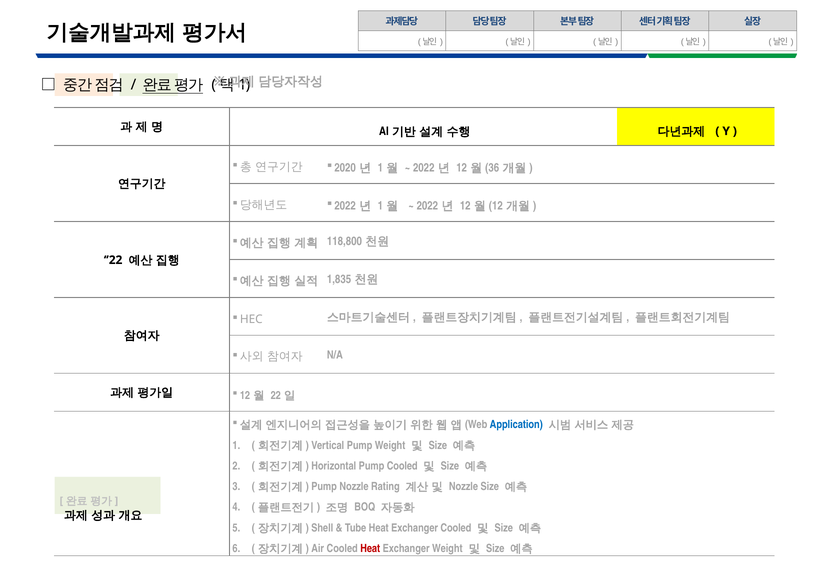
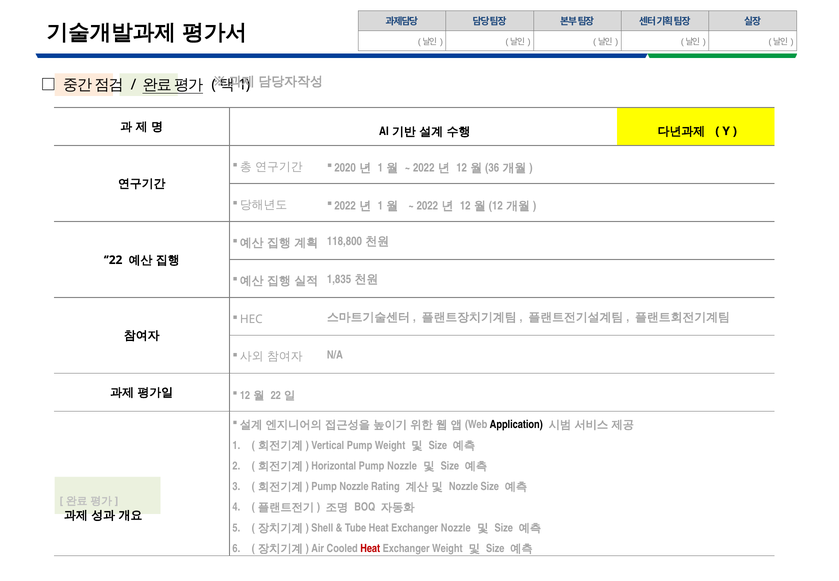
Application colour: blue -> black
Horizontal Pump Cooled: Cooled -> Nozzle
Exchanger Cooled: Cooled -> Nozzle
